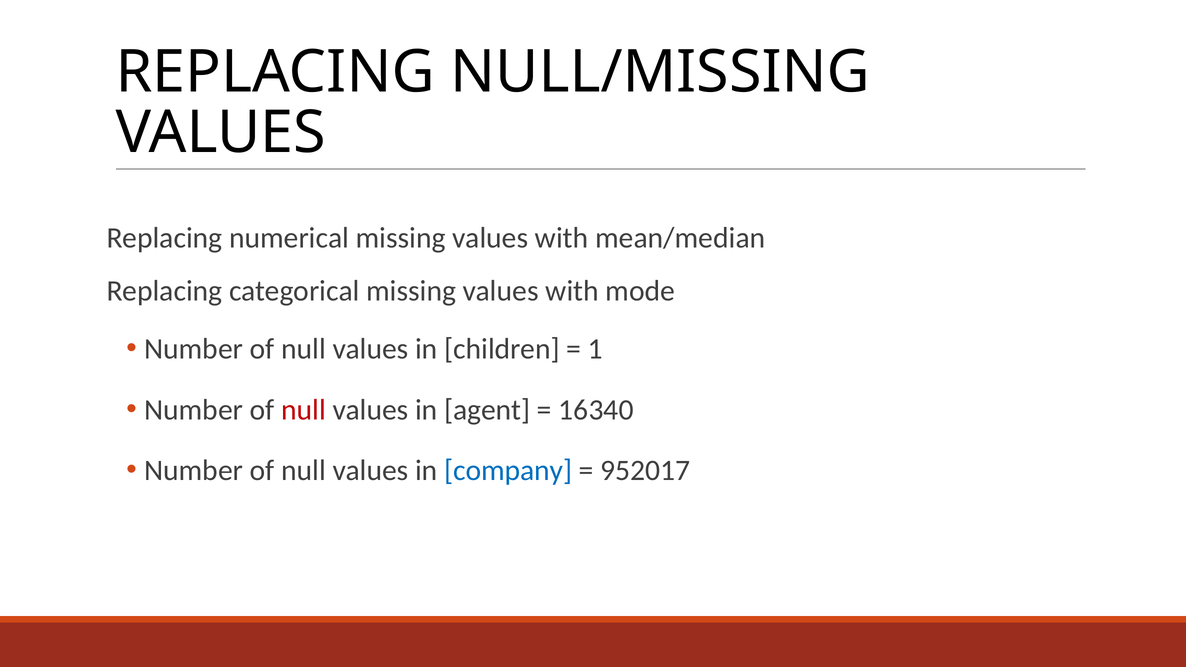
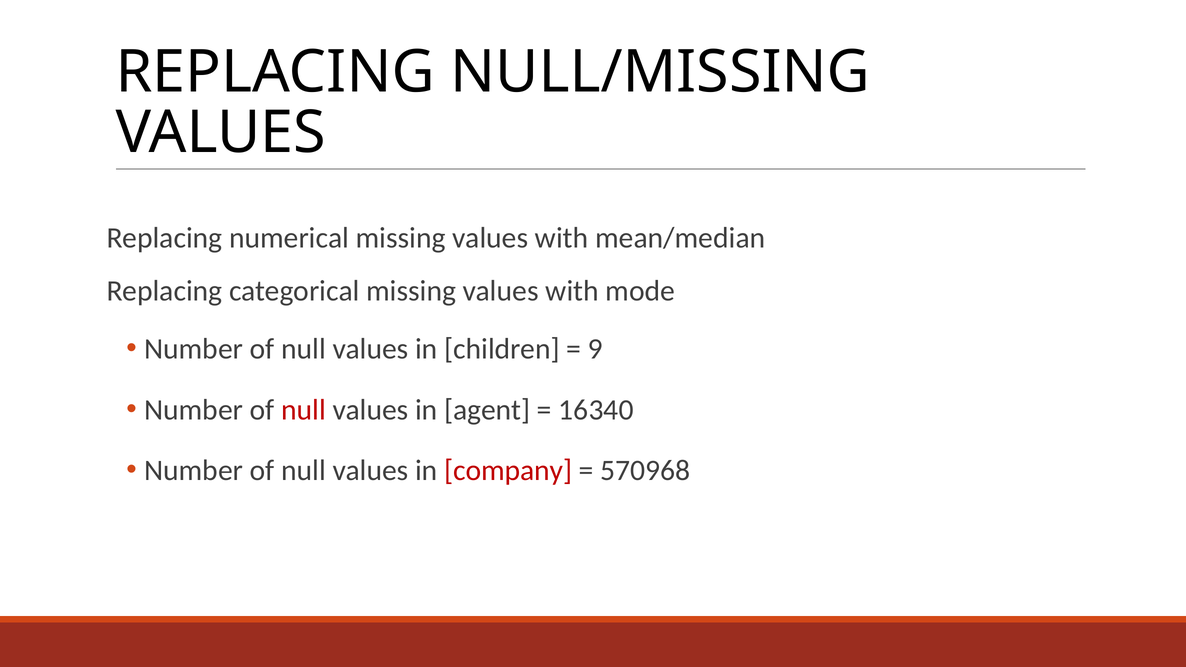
1: 1 -> 9
company colour: blue -> red
952017: 952017 -> 570968
